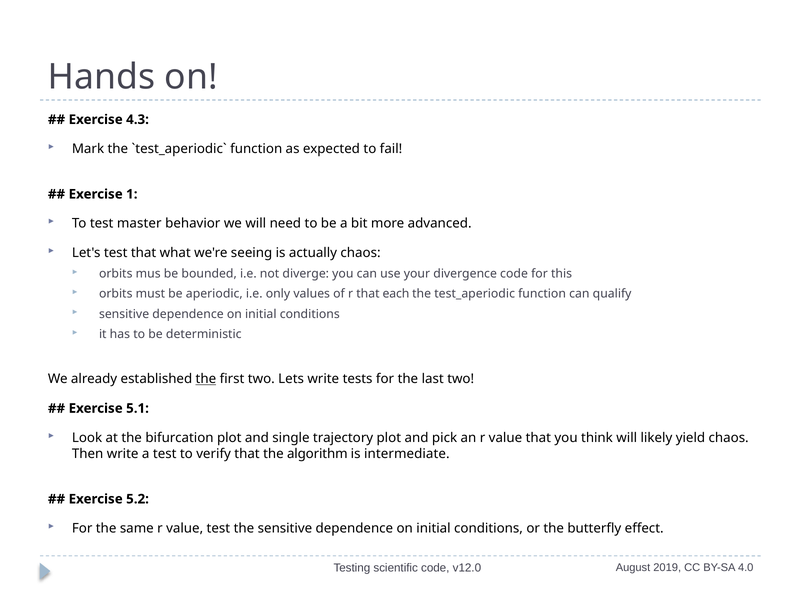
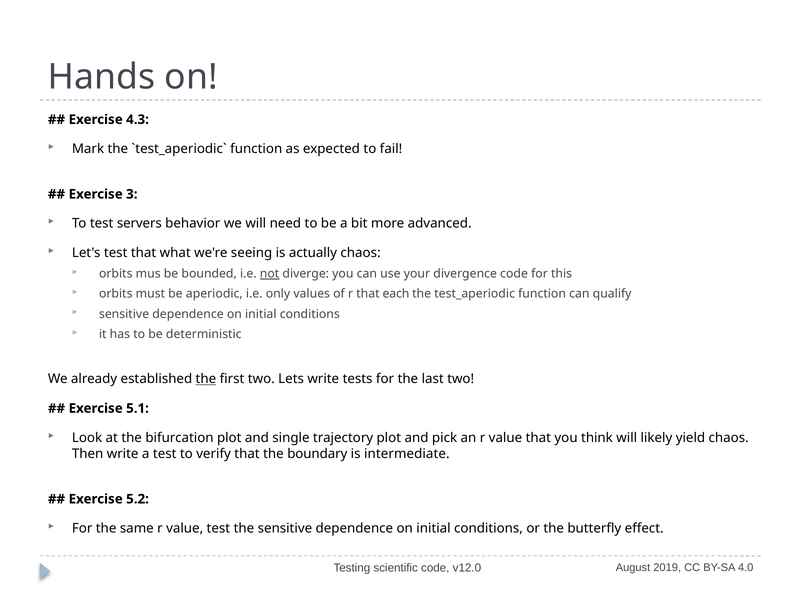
1: 1 -> 3
master: master -> servers
not underline: none -> present
algorithm: algorithm -> boundary
